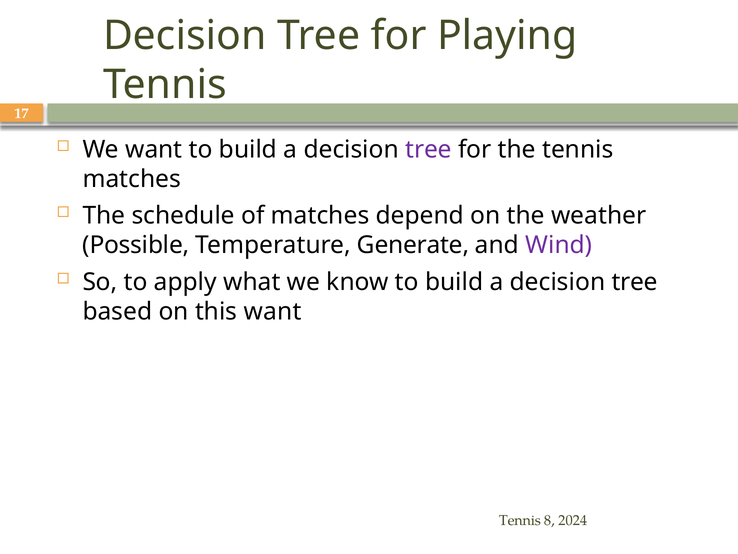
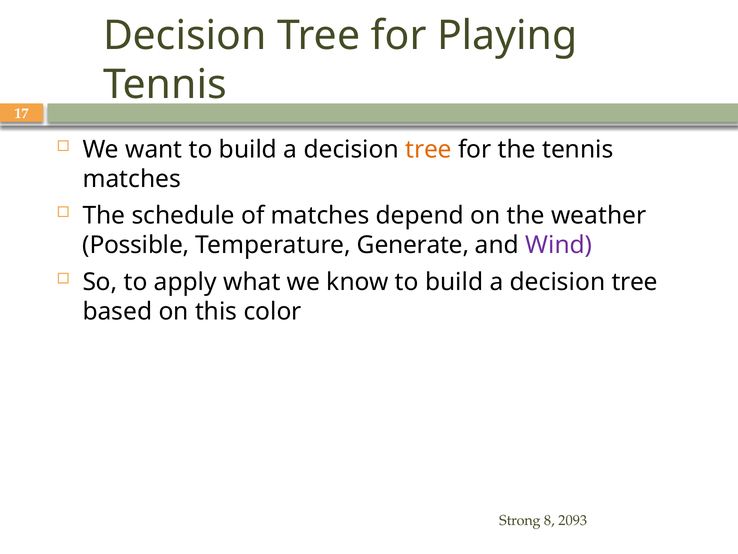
tree at (428, 149) colour: purple -> orange
this want: want -> color
Tennis at (520, 520): Tennis -> Strong
2024: 2024 -> 2093
